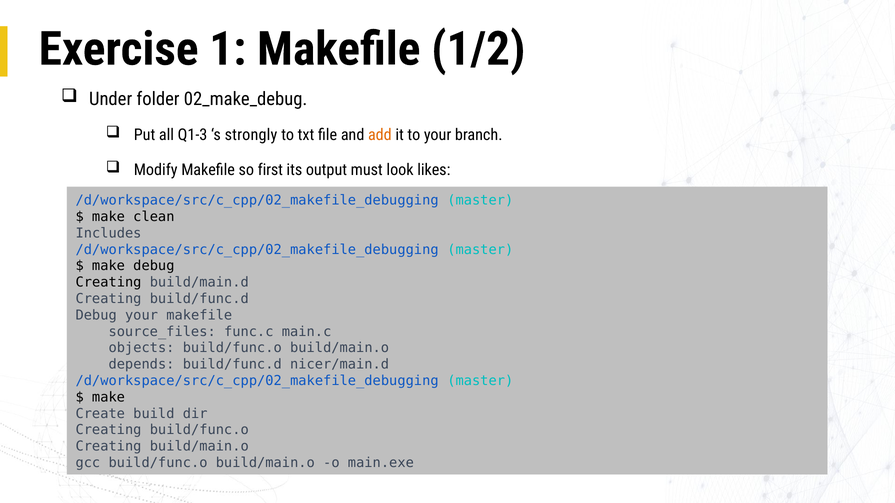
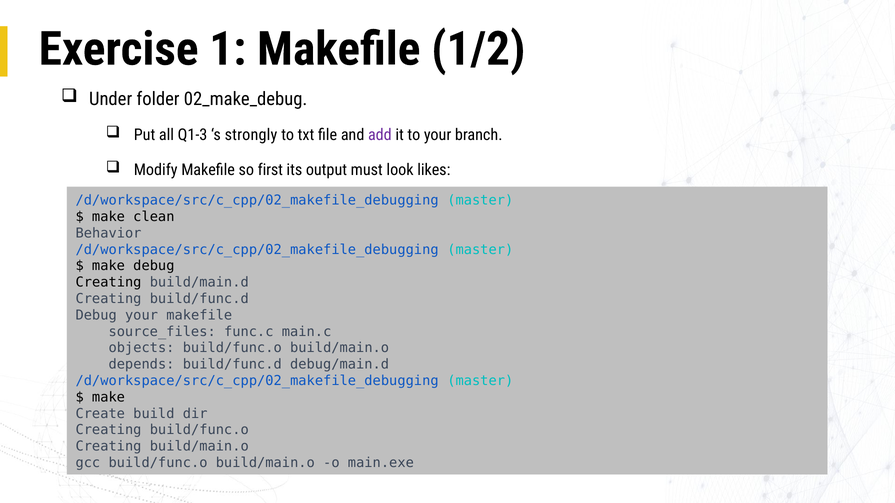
add colour: orange -> purple
Includes: Includes -> Behavior
nicer/main.d: nicer/main.d -> debug/main.d
